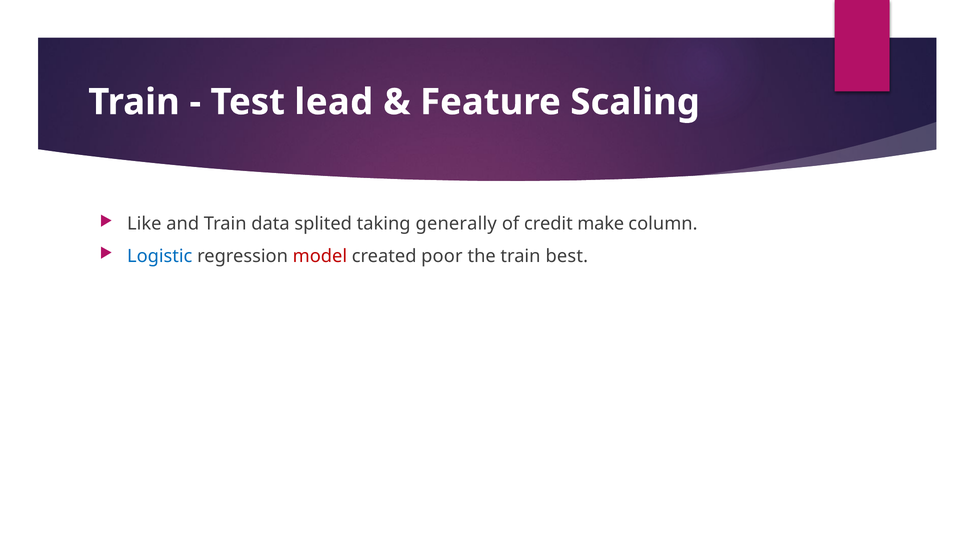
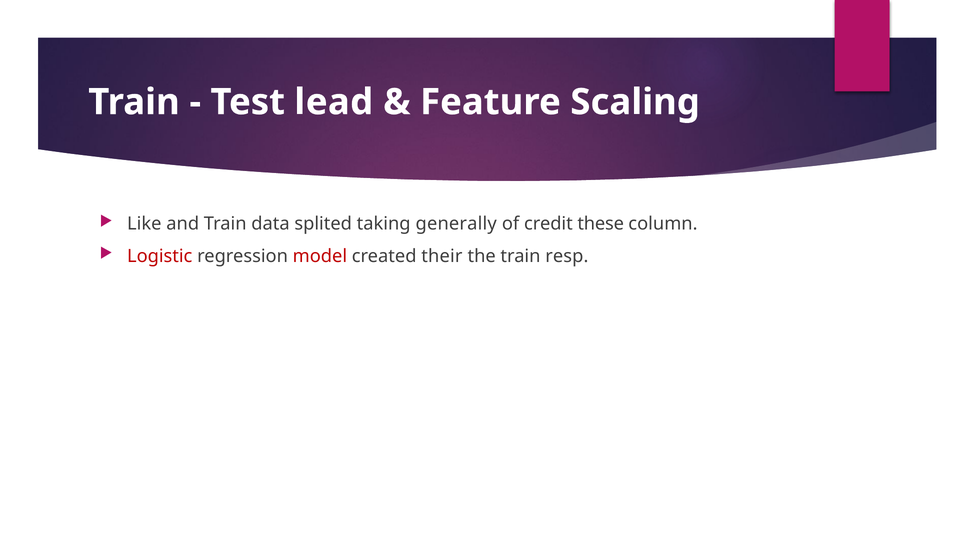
make: make -> these
Logistic colour: blue -> red
poor: poor -> their
best: best -> resp
